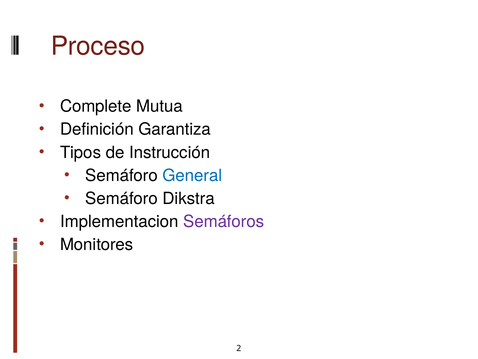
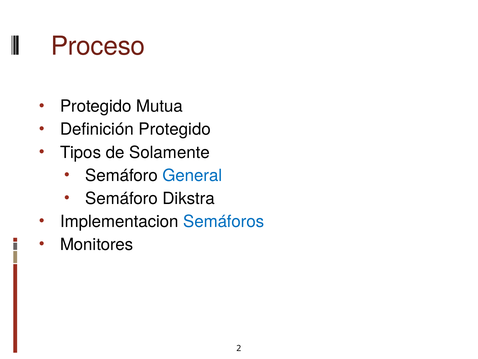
Complete at (96, 106): Complete -> Protegido
Definición Garantiza: Garantiza -> Protegido
Instrucción: Instrucción -> Solamente
Semáforos colour: purple -> blue
